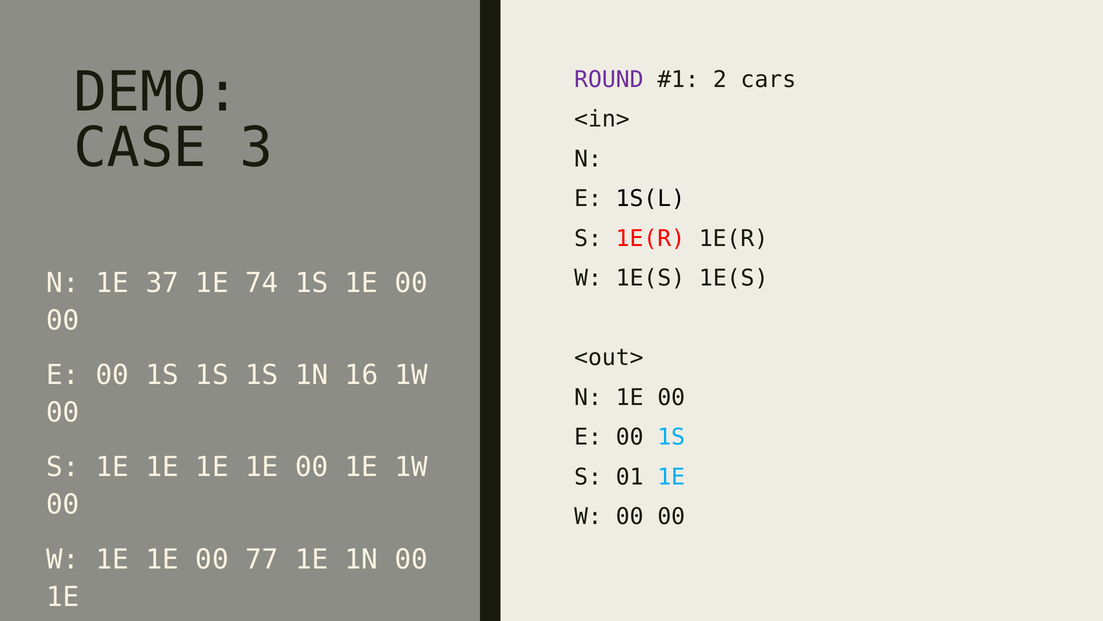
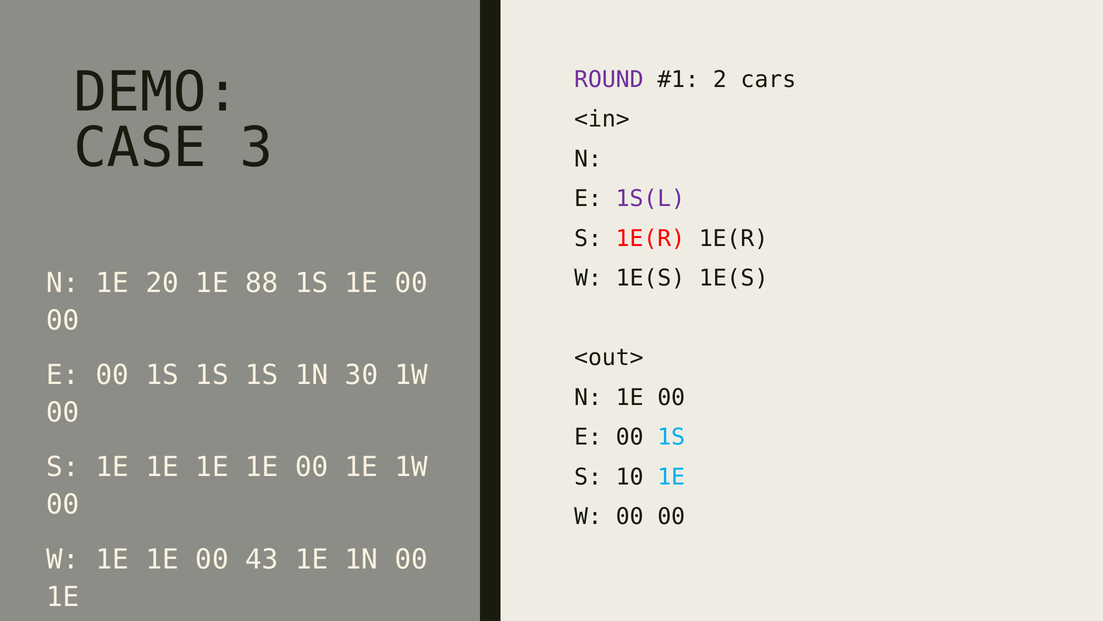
1S(L colour: black -> purple
37: 37 -> 20
74: 74 -> 88
16: 16 -> 30
S 01: 01 -> 10
77: 77 -> 43
